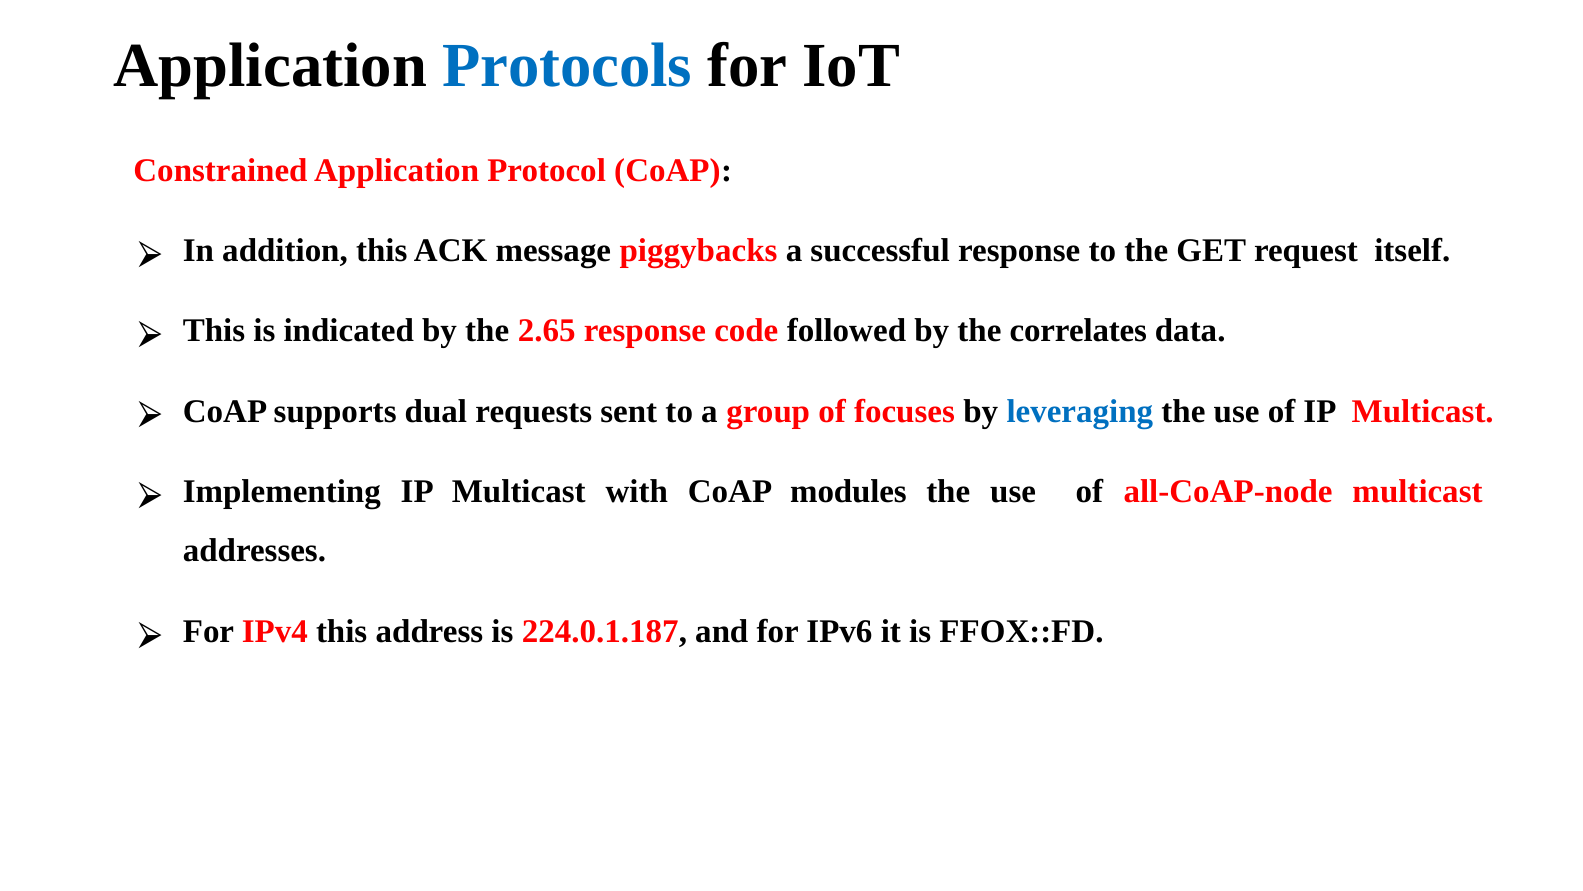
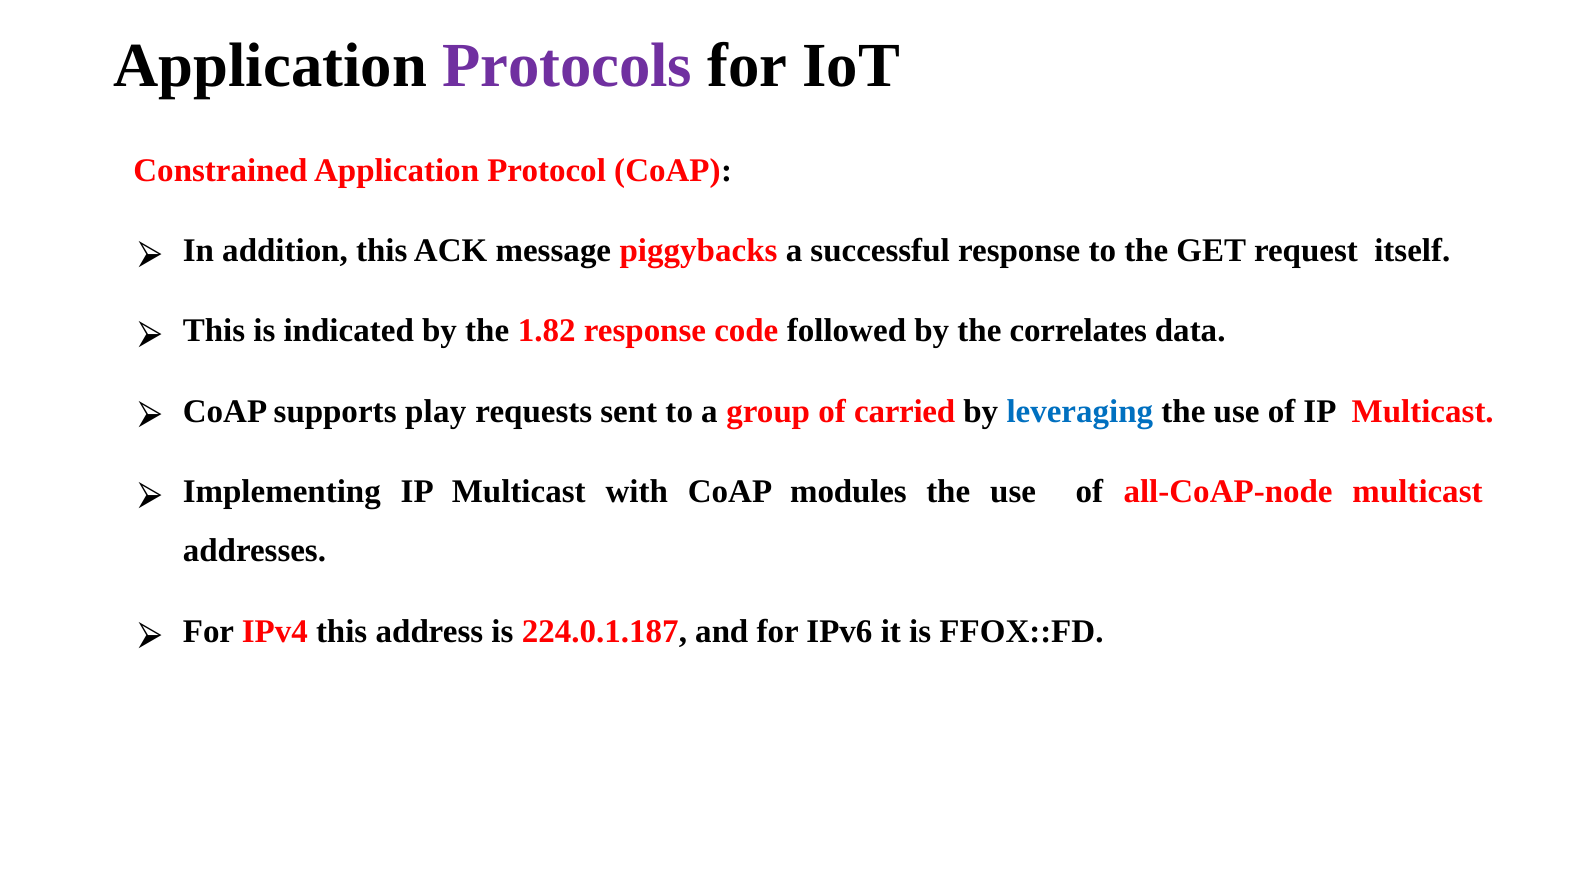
Protocols colour: blue -> purple
2.65: 2.65 -> 1.82
dual: dual -> play
focuses: focuses -> carried
